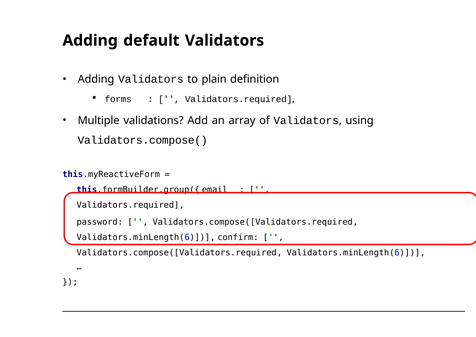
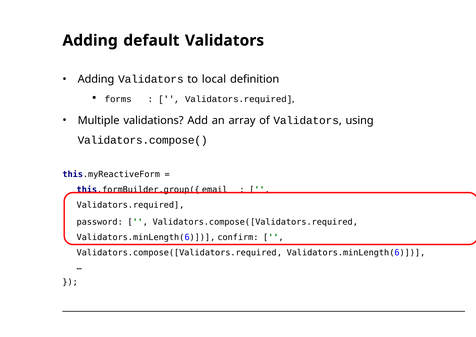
plain: plain -> local
